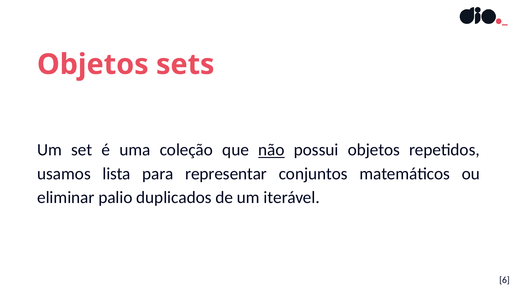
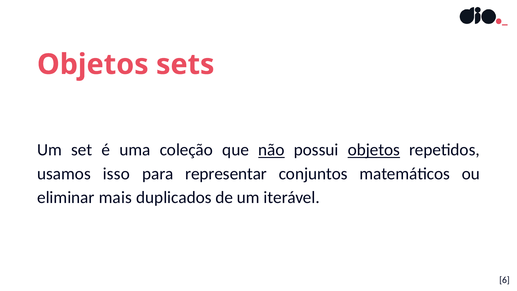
objetos at (374, 150) underline: none -> present
lista: lista -> isso
palio: palio -> mais
